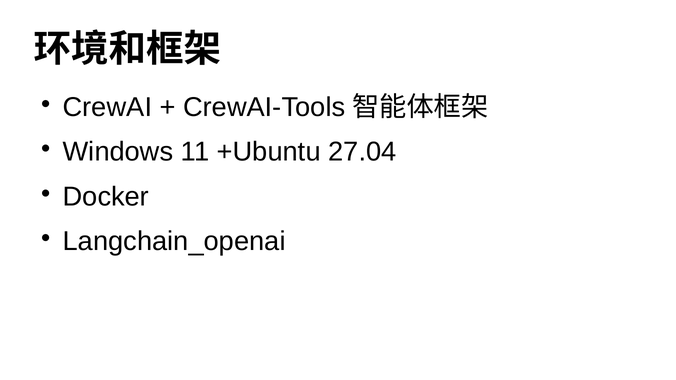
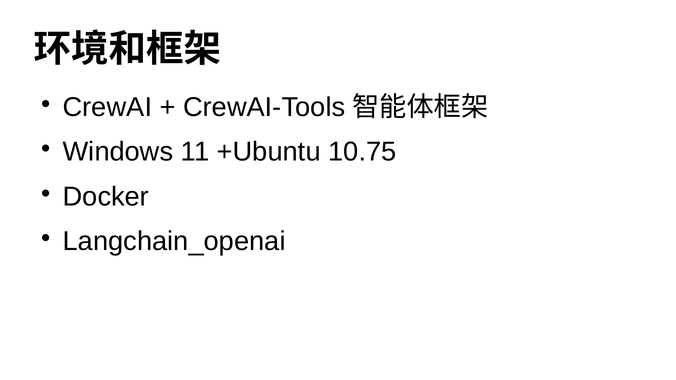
27.04: 27.04 -> 10.75
